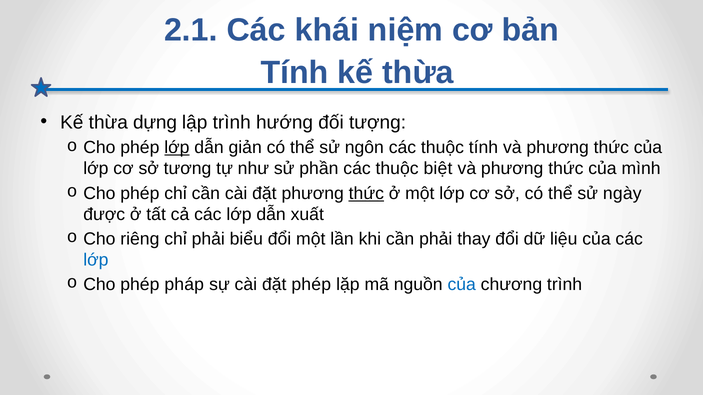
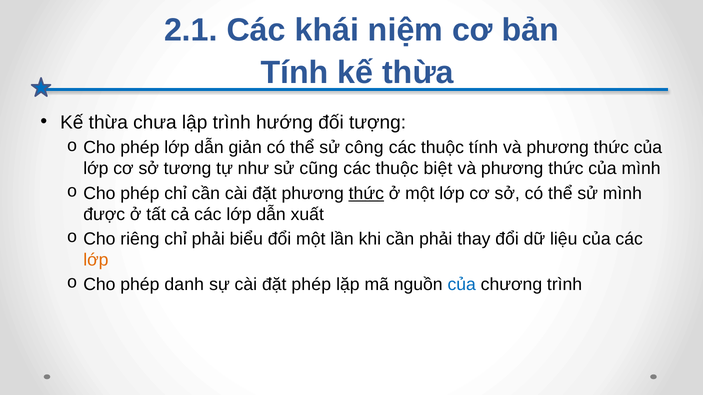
dựng: dựng -> chưa
lớp at (177, 148) underline: present -> none
ngôn: ngôn -> công
phần: phần -> cũng
sử ngày: ngày -> mình
lớp at (96, 260) colour: blue -> orange
pháp: pháp -> danh
